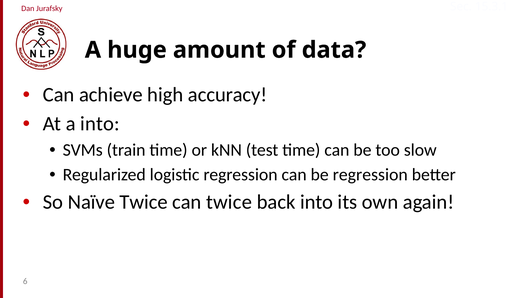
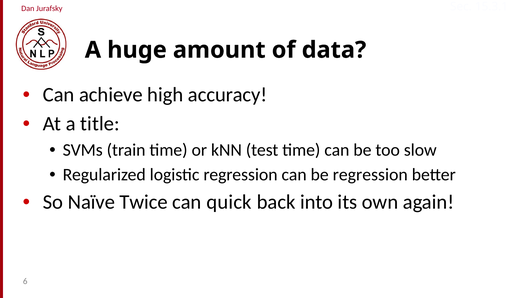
a into: into -> title
can twice: twice -> quick
